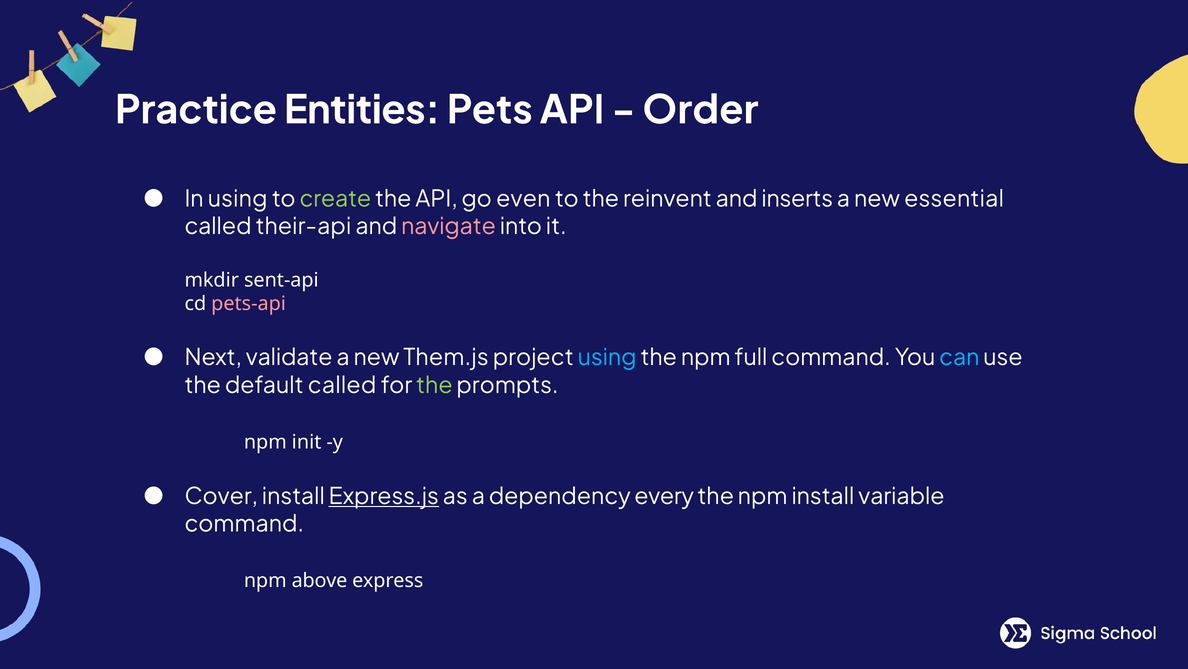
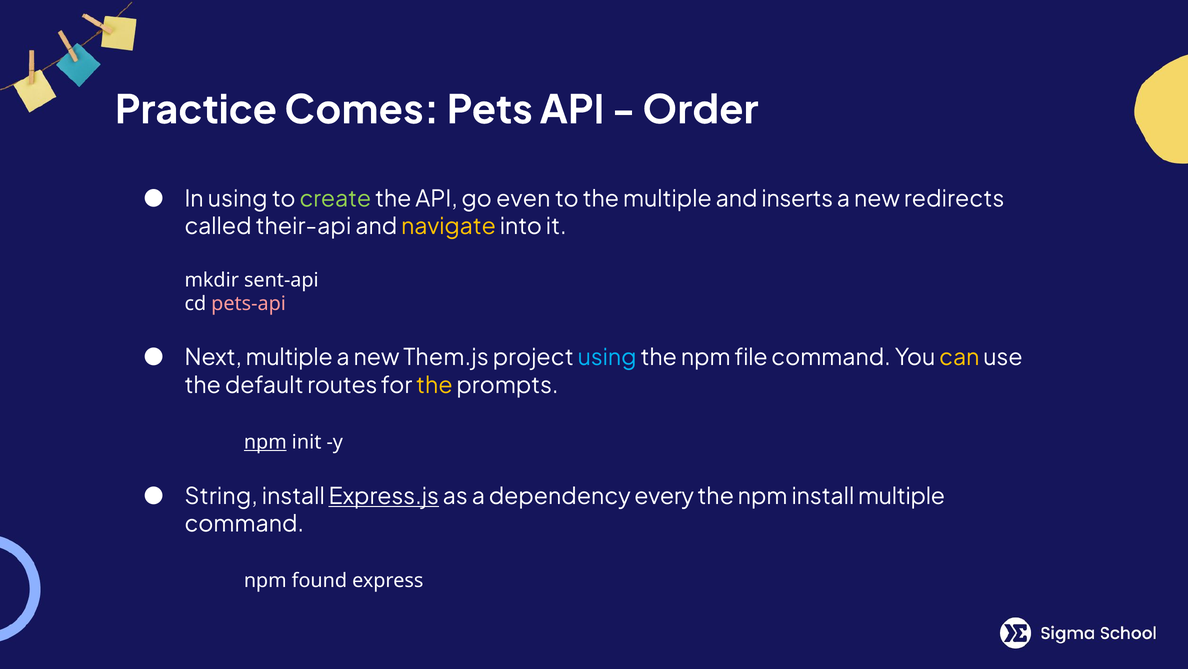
Entities: Entities -> Comes
the reinvent: reinvent -> multiple
essential: essential -> redirects
navigate colour: pink -> yellow
Next validate: validate -> multiple
full: full -> file
can colour: light blue -> yellow
default called: called -> routes
the at (434, 385) colour: light green -> yellow
npm at (265, 442) underline: none -> present
Cover: Cover -> String
install variable: variable -> multiple
above: above -> found
